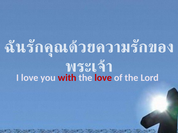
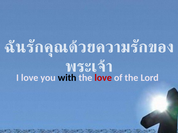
with colour: red -> black
